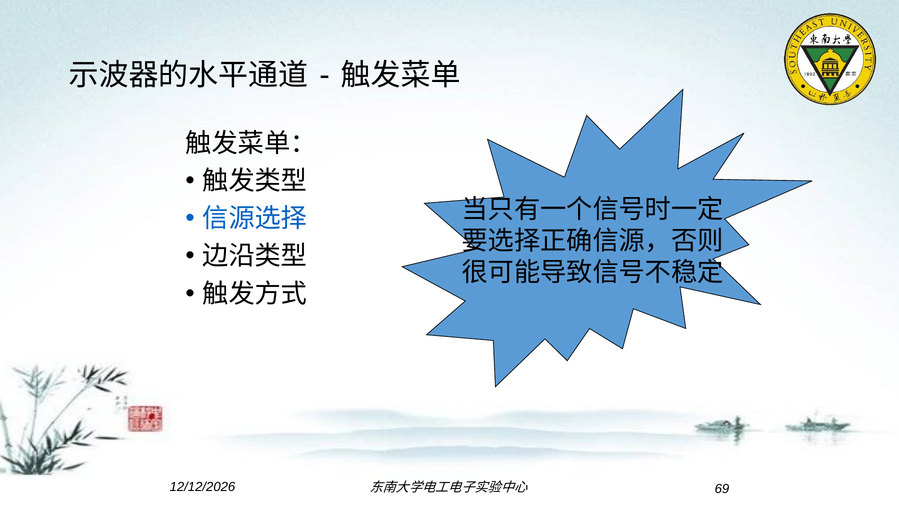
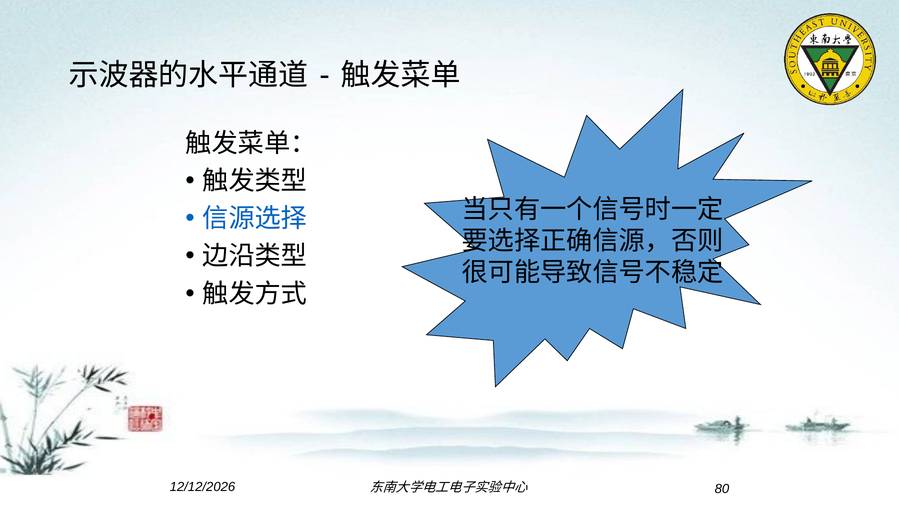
69: 69 -> 80
